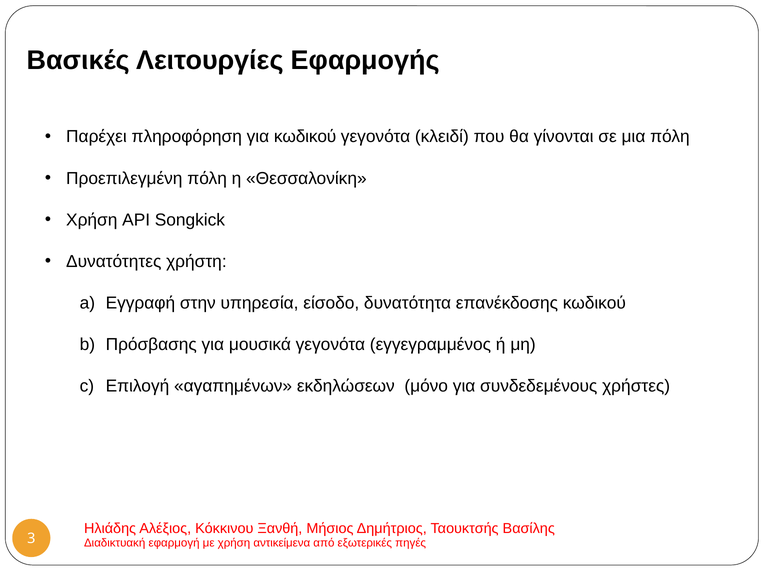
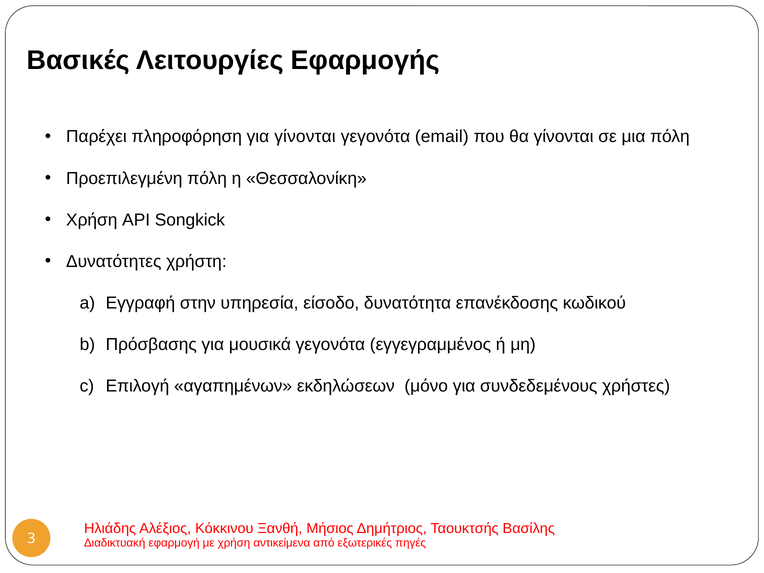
για κωδικού: κωδικού -> γίνονται
κλειδί: κλειδί -> email
